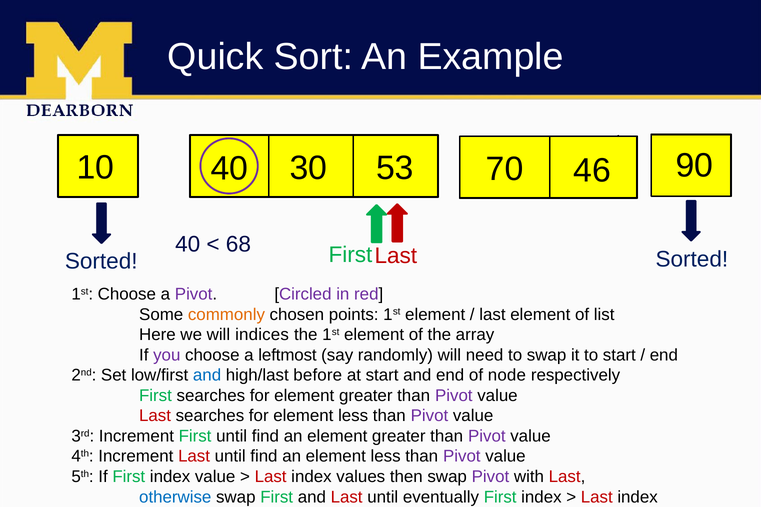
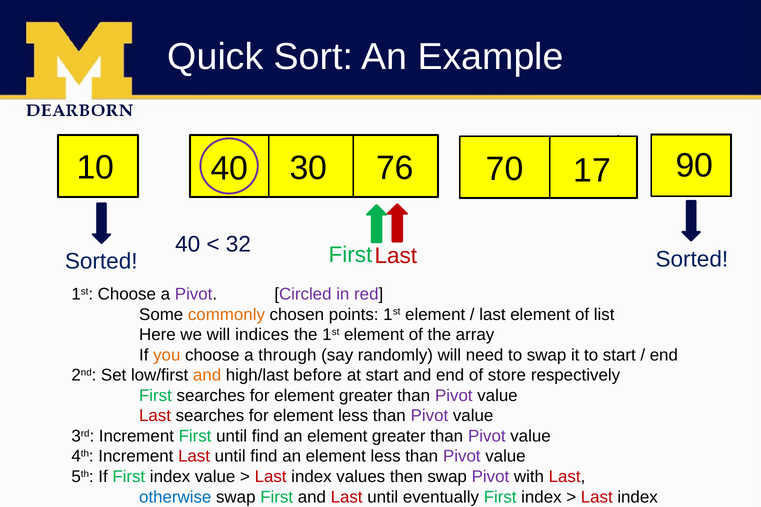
53: 53 -> 76
46: 46 -> 17
68: 68 -> 32
you colour: purple -> orange
leftmost: leftmost -> through
and at (207, 376) colour: blue -> orange
node: node -> store
